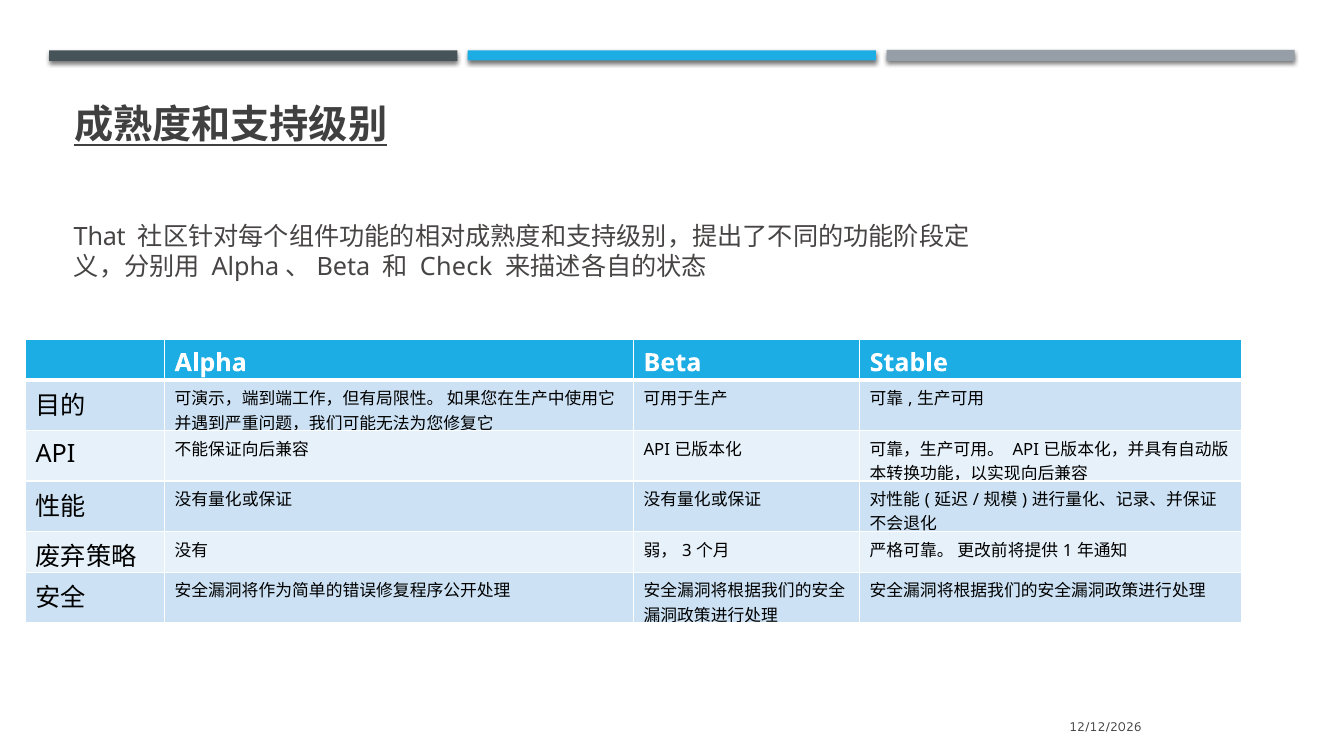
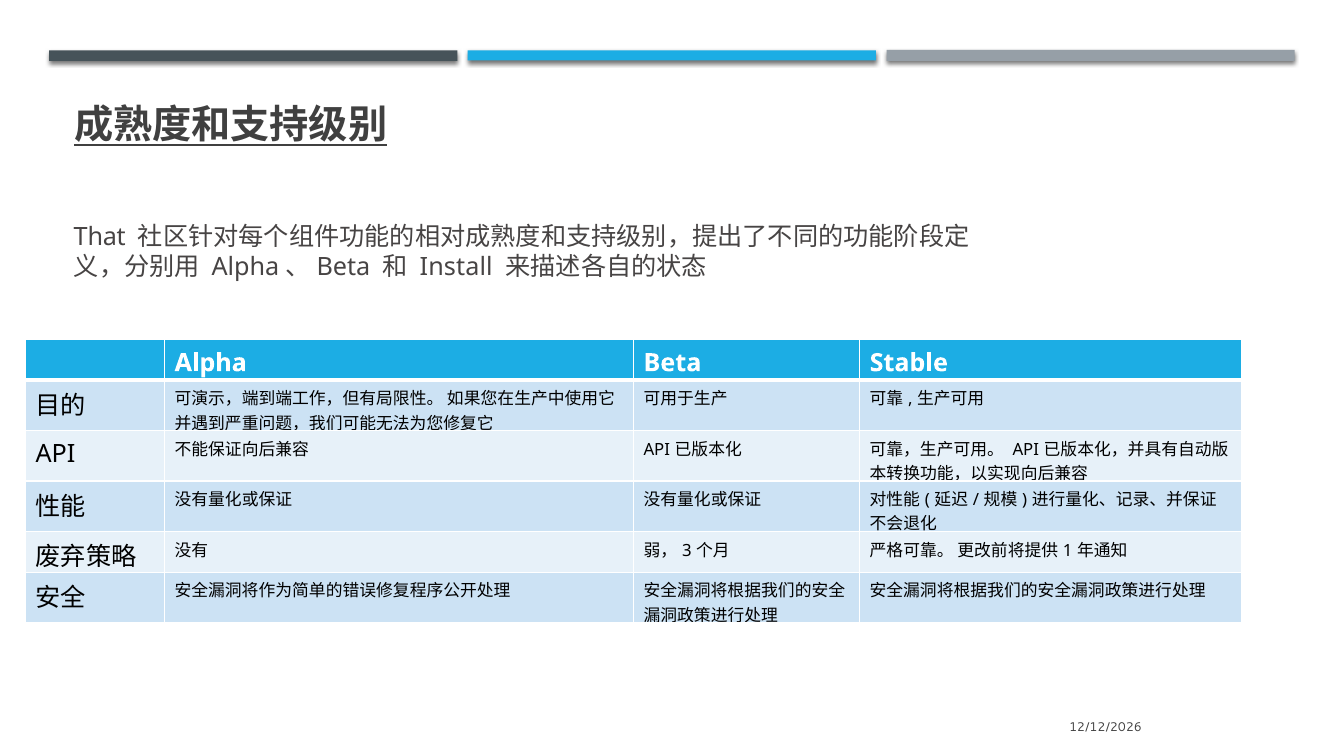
Check: Check -> Install
